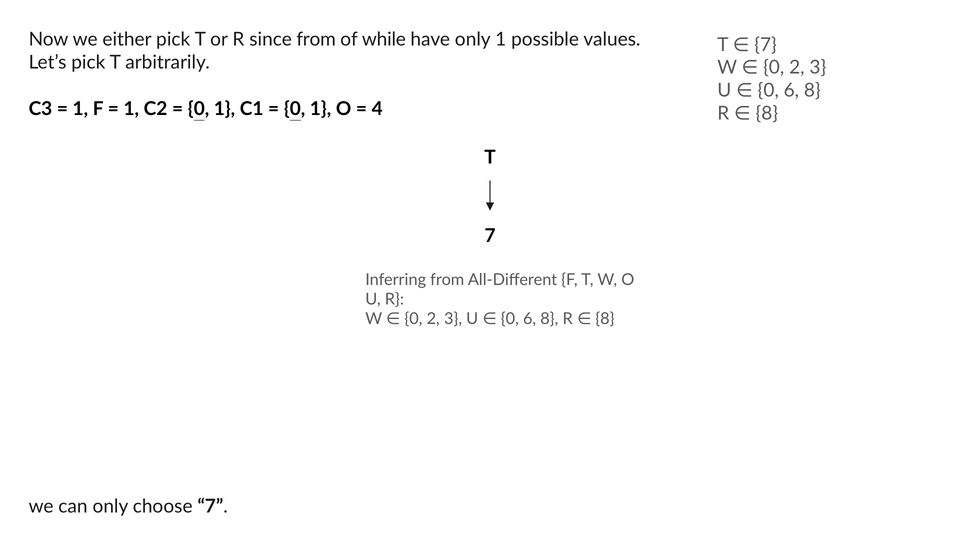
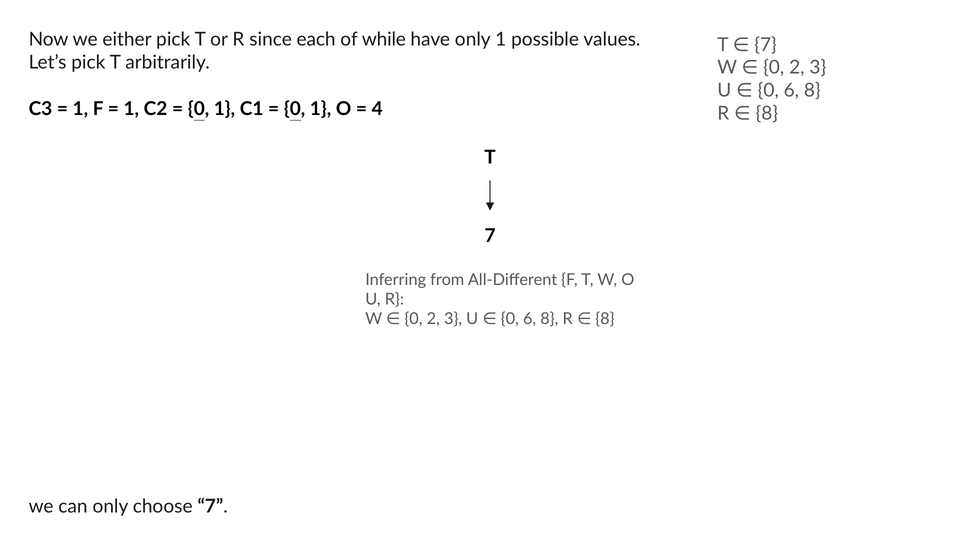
since from: from -> each
